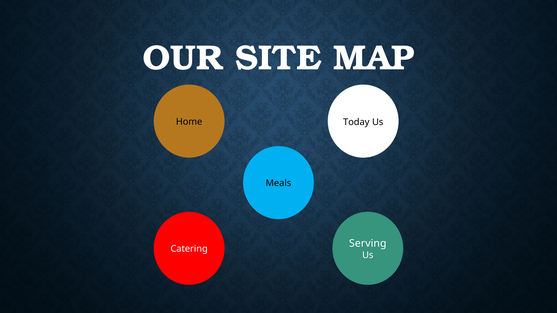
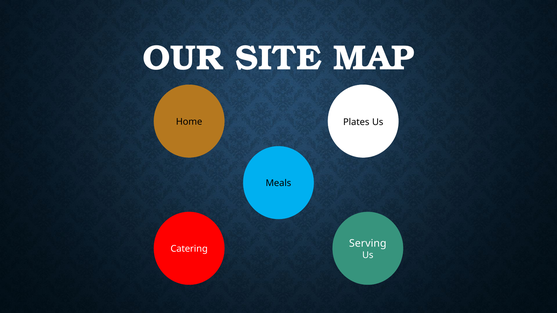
Today: Today -> Plates
